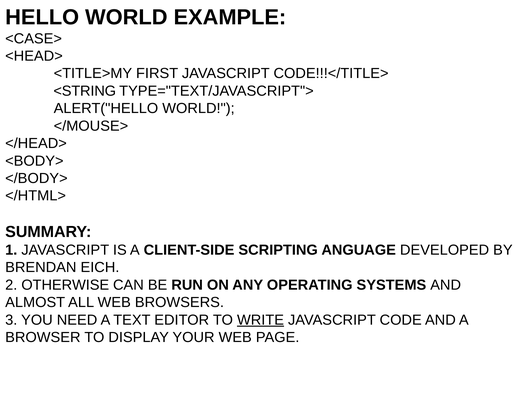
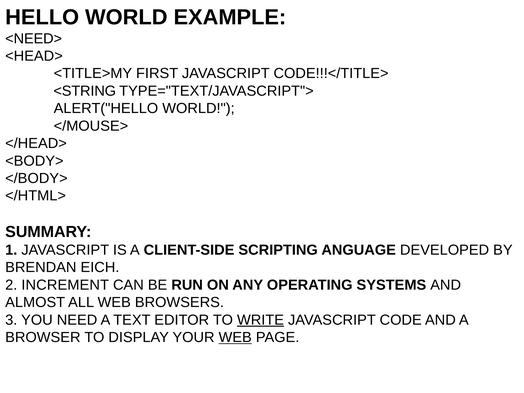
<CASE>: <CASE> -> <NEED>
OTHERWISE: OTHERWISE -> INCREMENT
WEB at (235, 337) underline: none -> present
